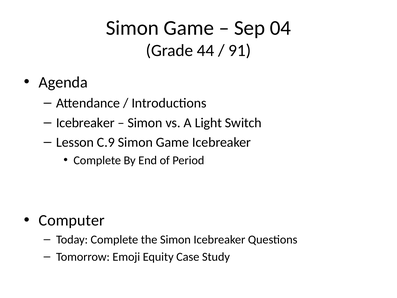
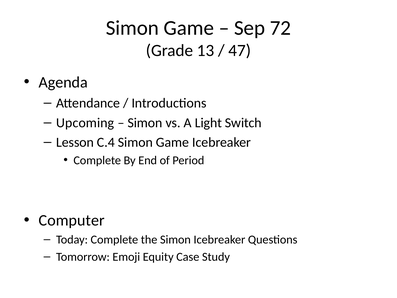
04: 04 -> 72
44: 44 -> 13
91: 91 -> 47
Icebreaker at (85, 123): Icebreaker -> Upcoming
C.9: C.9 -> C.4
